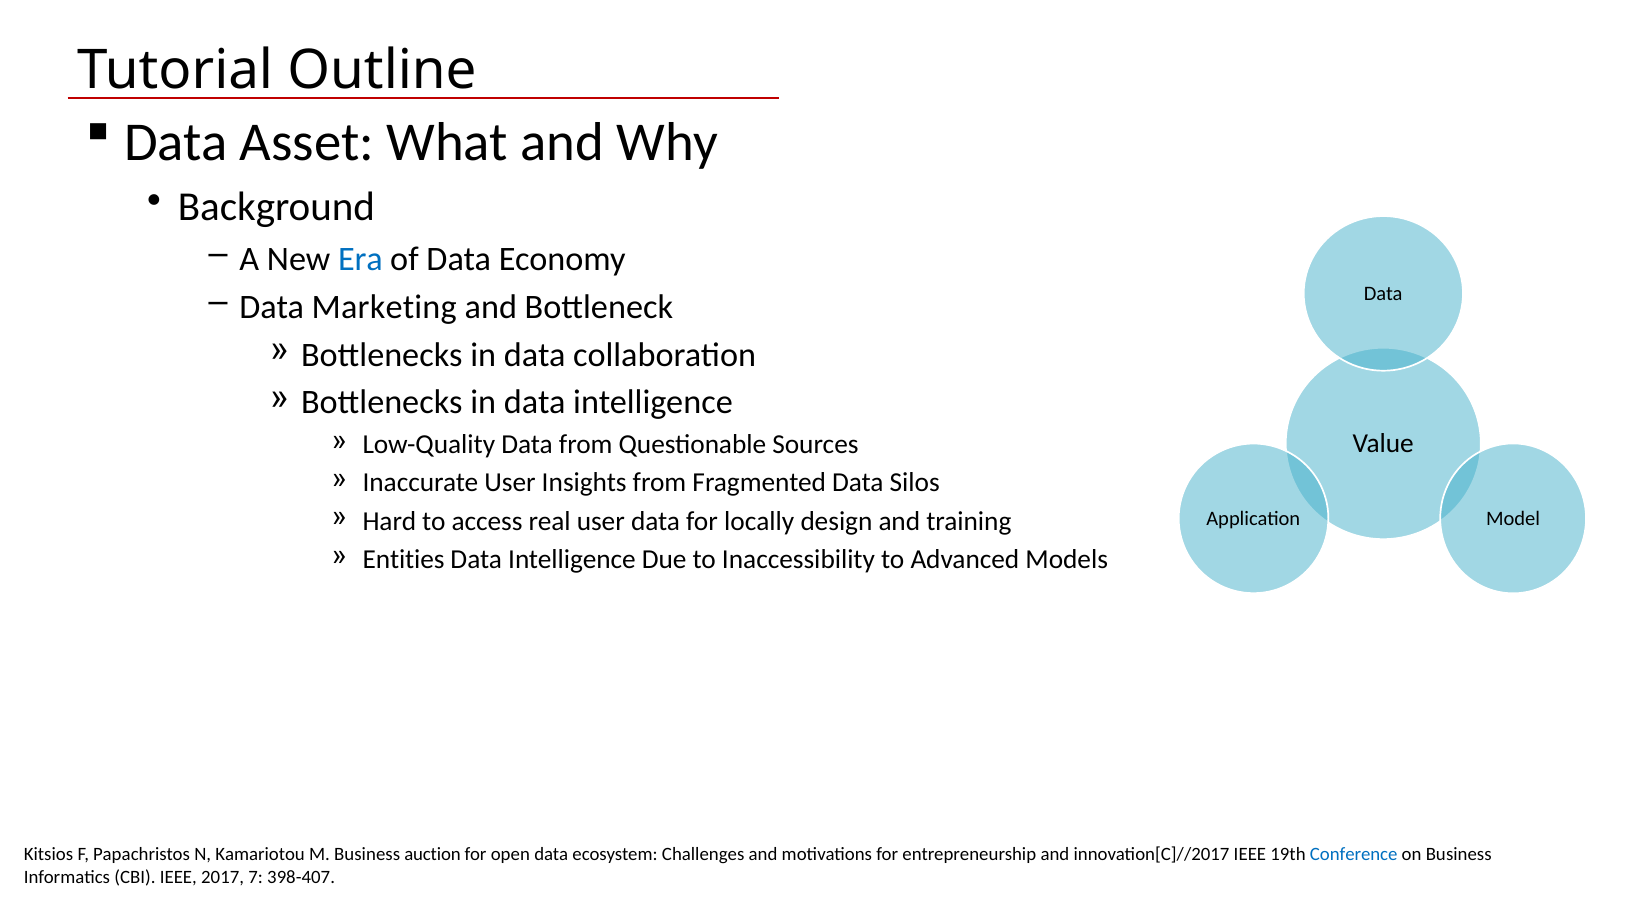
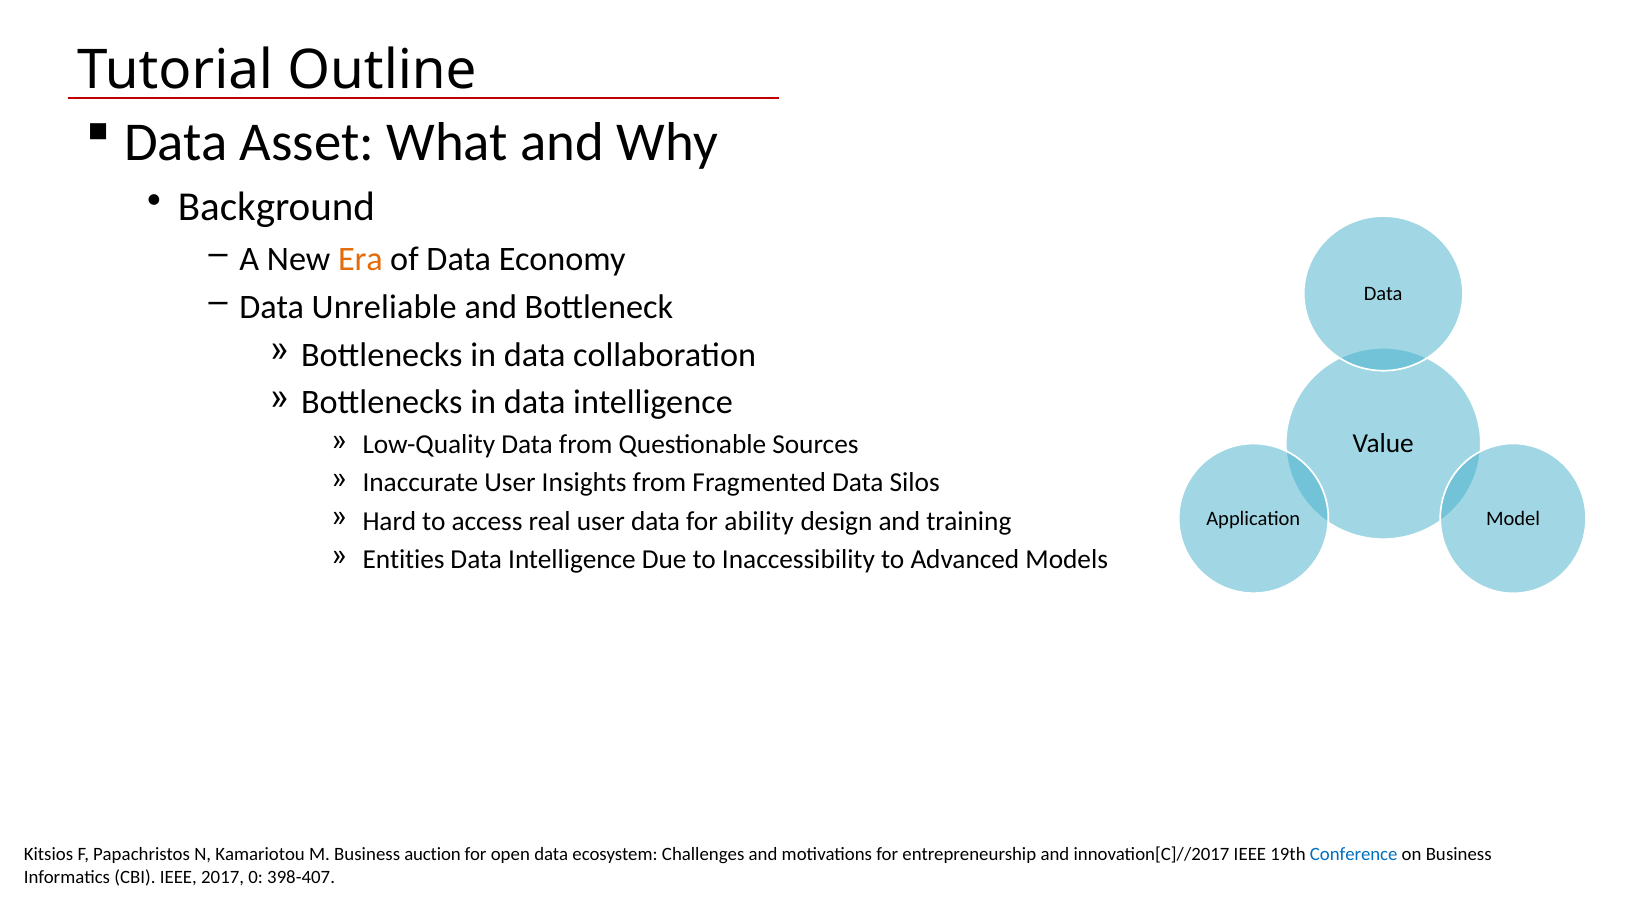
Era colour: blue -> orange
Marketing: Marketing -> Unreliable
locally: locally -> ability
7: 7 -> 0
